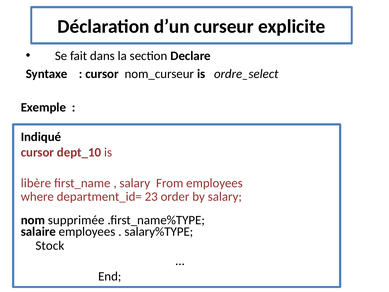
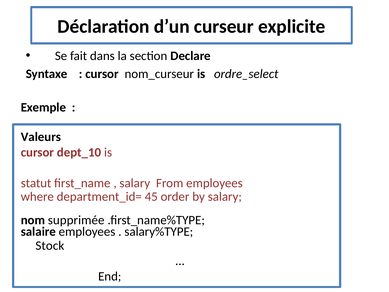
Indiqué: Indiqué -> Valeurs
libère: libère -> statut
23: 23 -> 45
